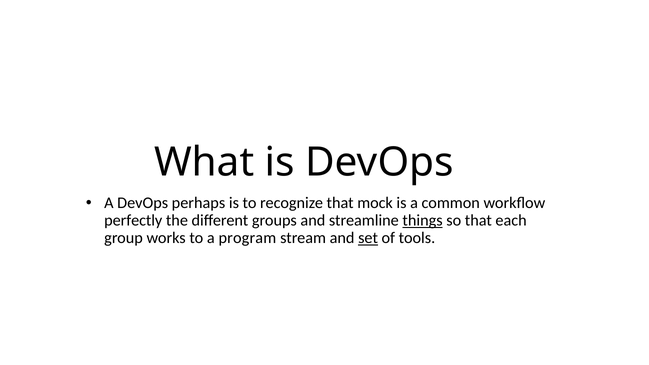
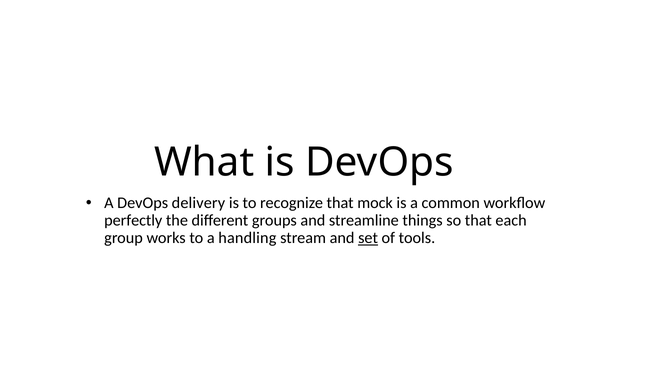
perhaps: perhaps -> delivery
things underline: present -> none
program: program -> handling
